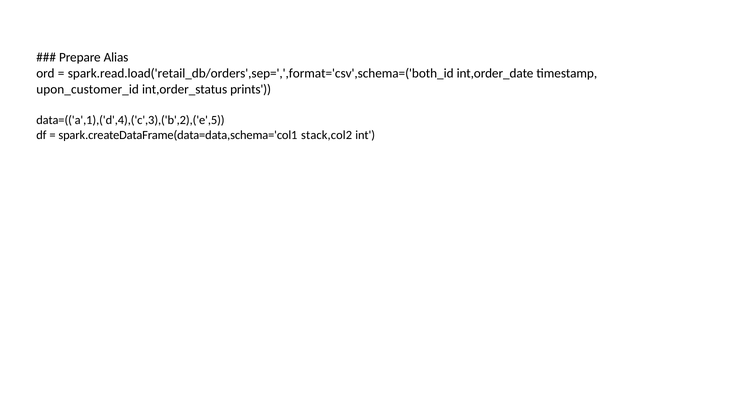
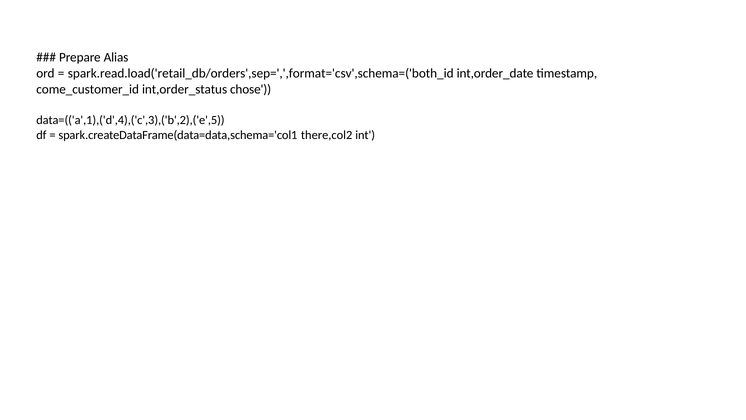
upon_customer_id: upon_customer_id -> come_customer_id
prints: prints -> chose
stack,col2: stack,col2 -> there,col2
